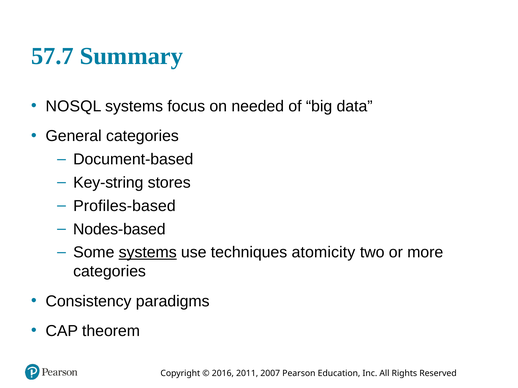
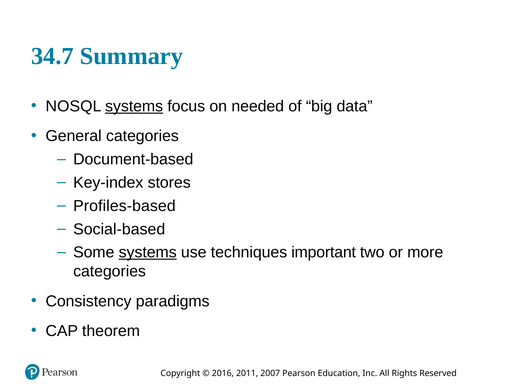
57.7: 57.7 -> 34.7
systems at (134, 106) underline: none -> present
Key-string: Key-string -> Key-index
Nodes-based: Nodes-based -> Social-based
atomicity: atomicity -> important
